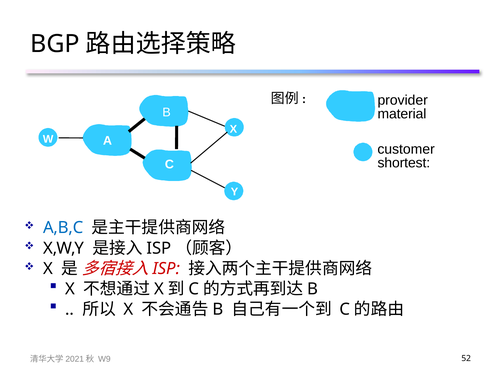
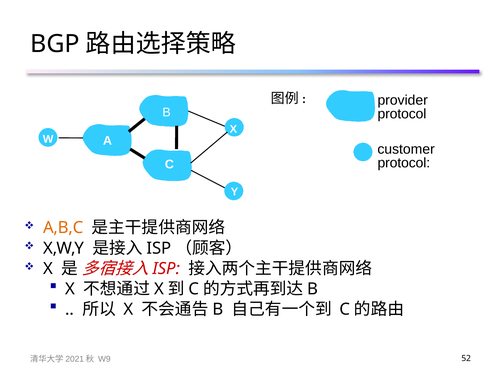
material at (402, 114): material -> protocol
shortest at (404, 163): shortest -> protocol
A,B,C colour: blue -> orange
